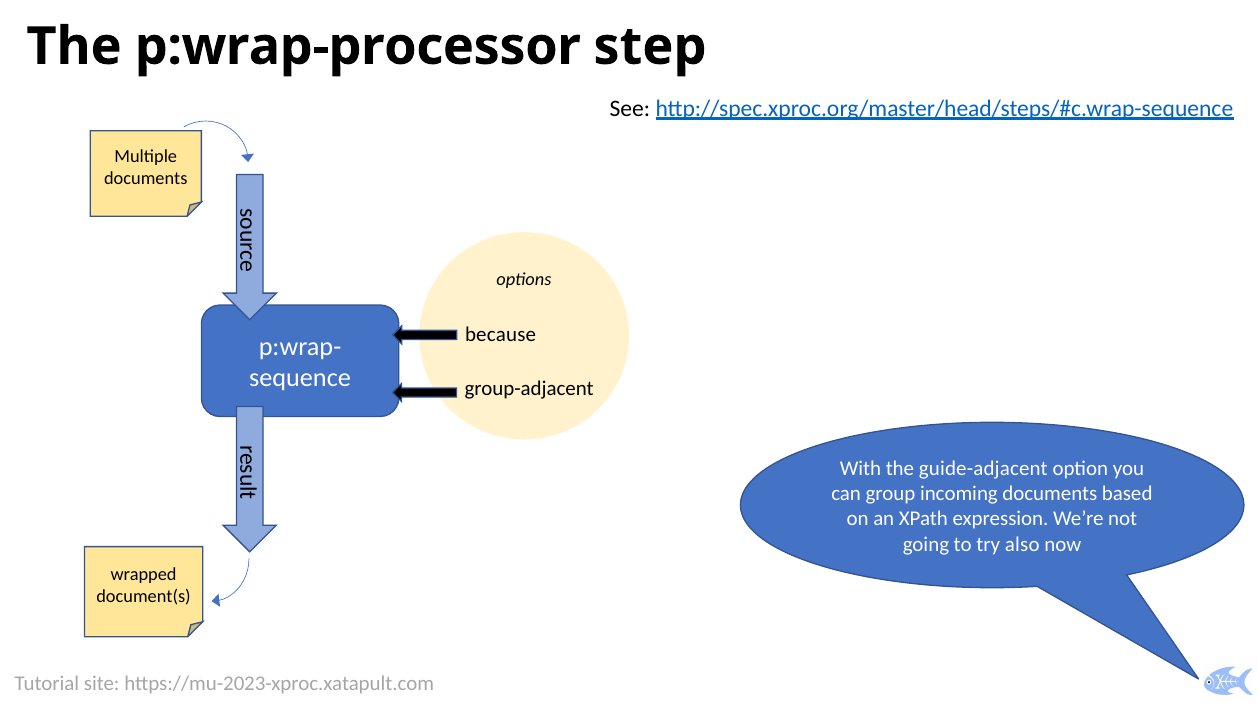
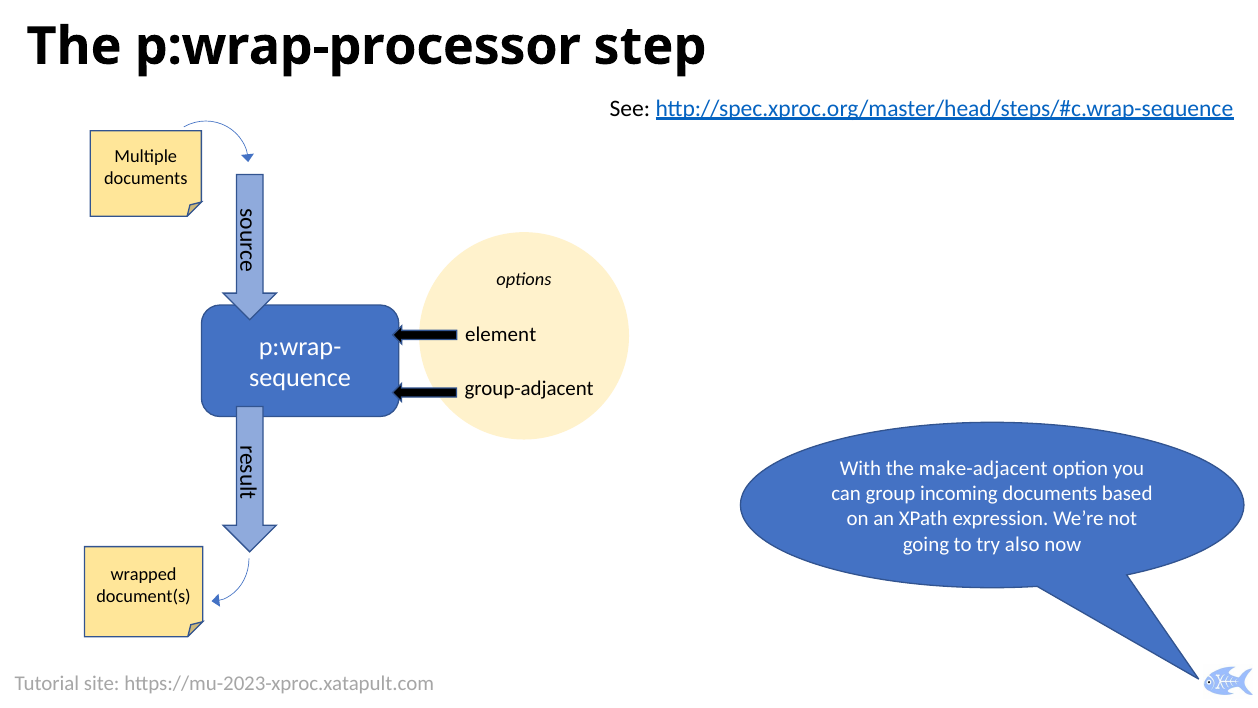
because: because -> element
guide-adjacent: guide-adjacent -> make-adjacent
